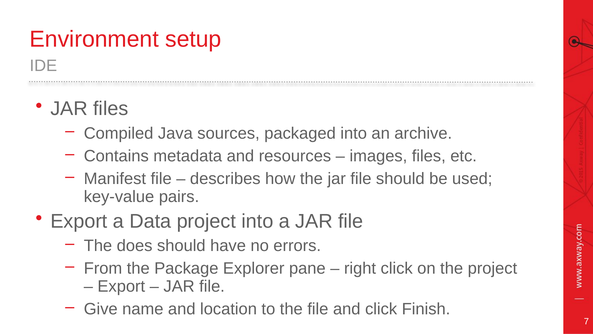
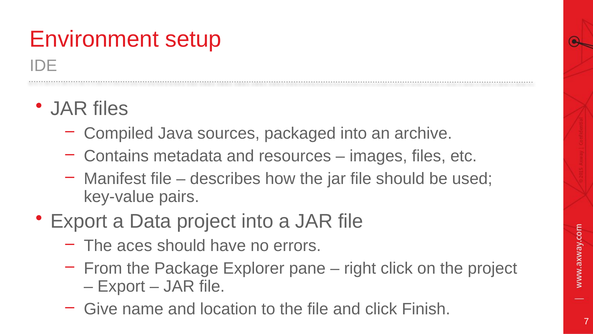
does: does -> aces
